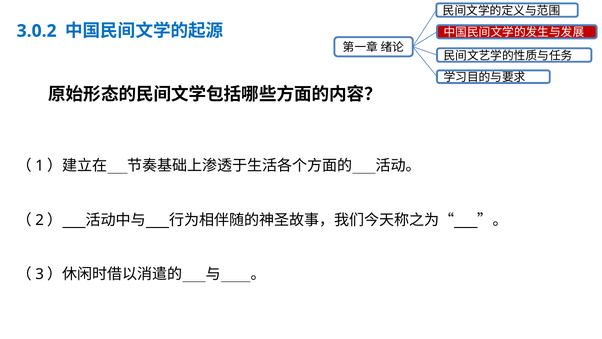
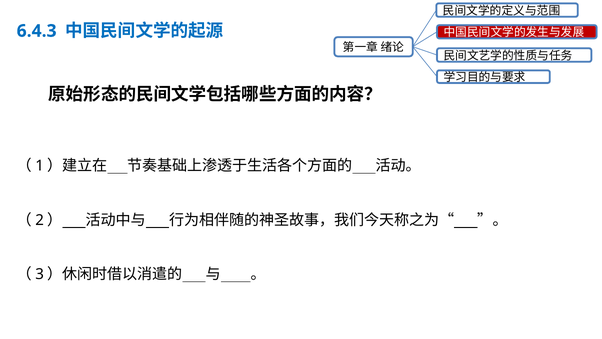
3.0.2: 3.0.2 -> 6.4.3
